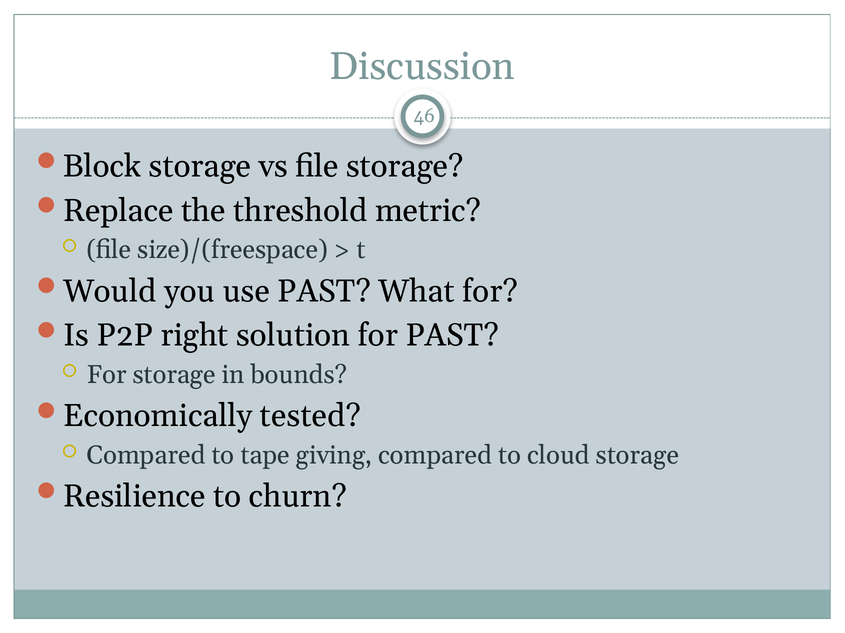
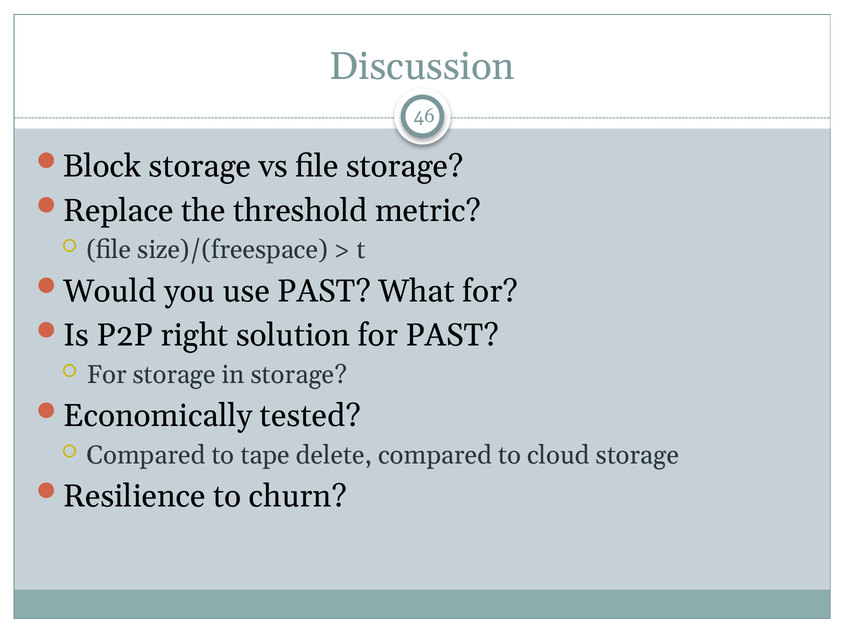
in bounds: bounds -> storage
giving: giving -> delete
